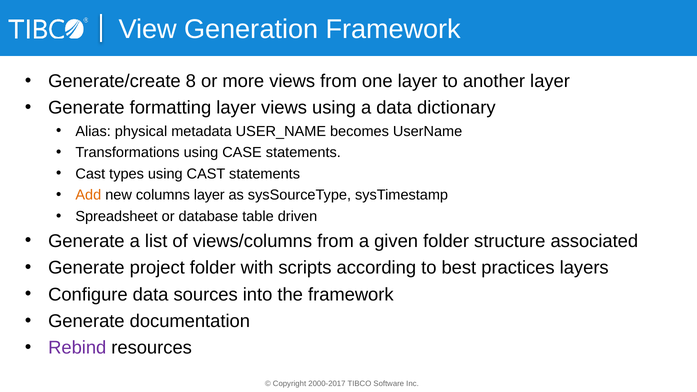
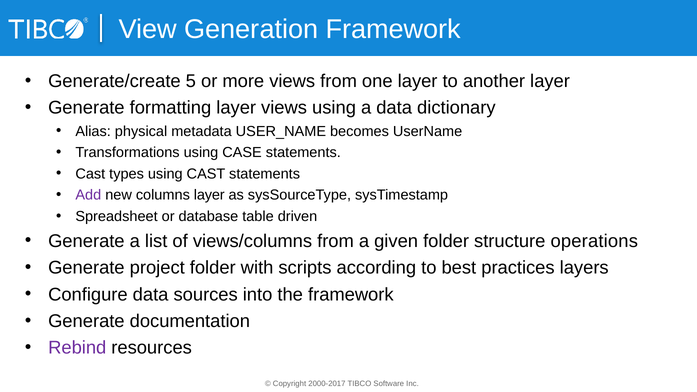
8: 8 -> 5
Add colour: orange -> purple
associated: associated -> operations
